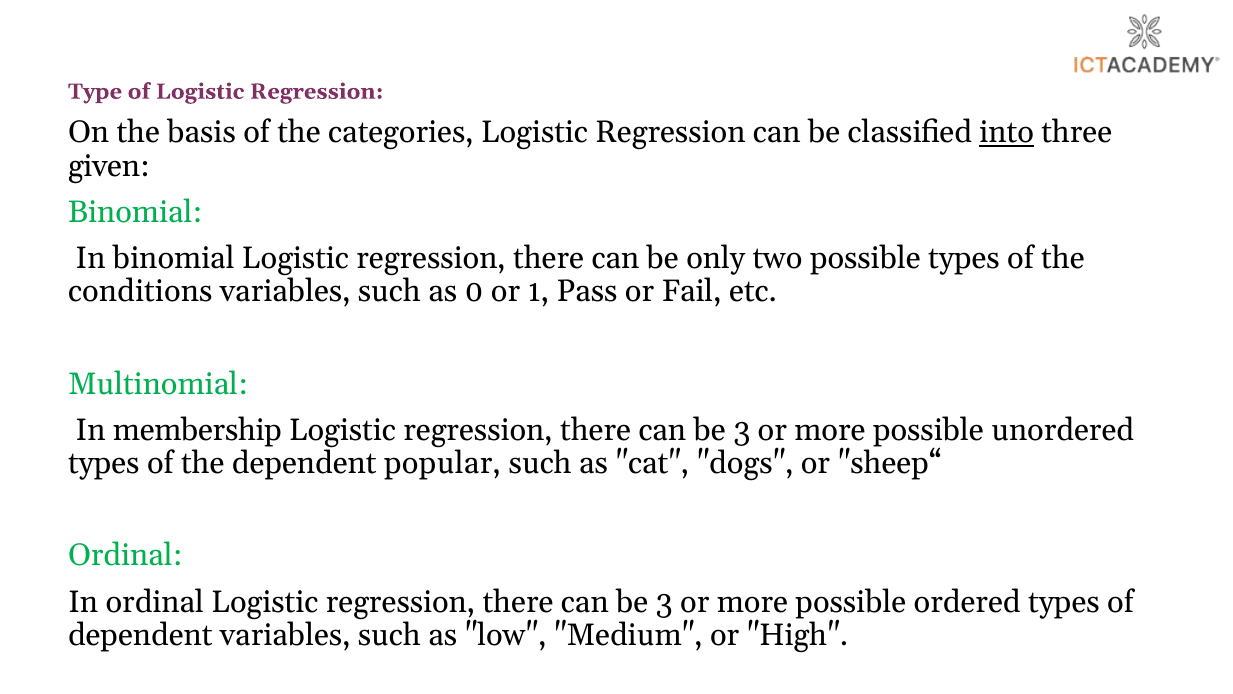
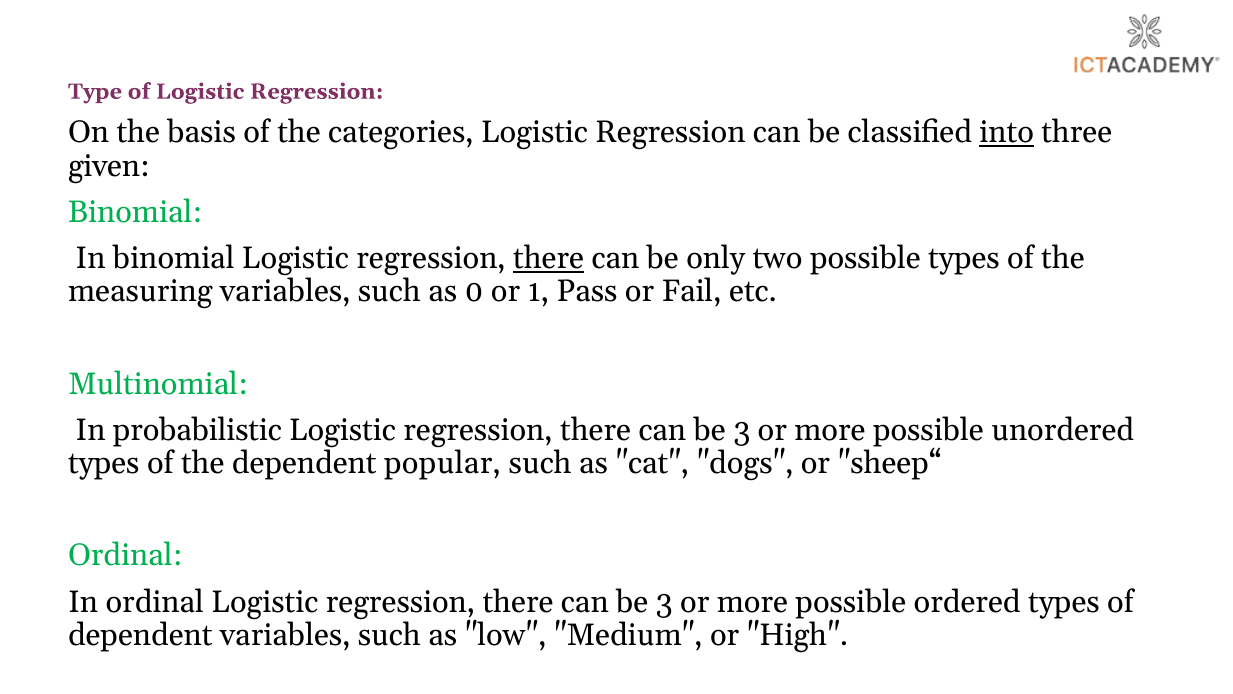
there at (549, 258) underline: none -> present
conditions: conditions -> measuring
membership: membership -> probabilistic
